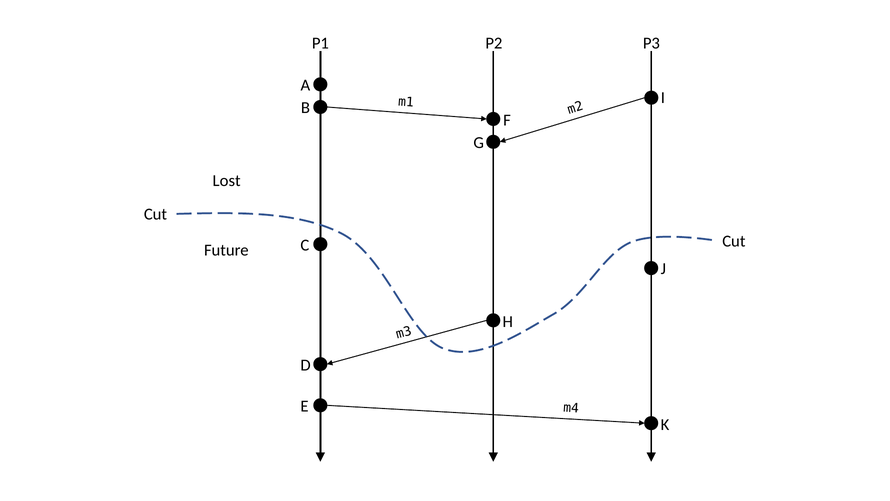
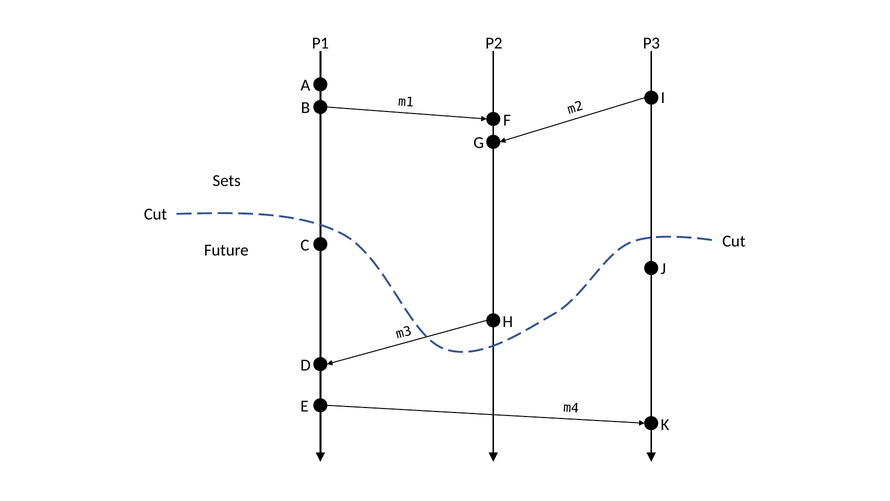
Lost: Lost -> Sets
